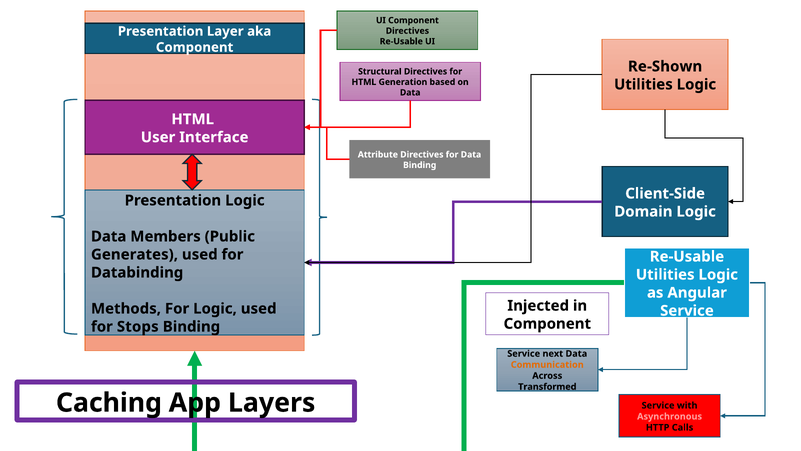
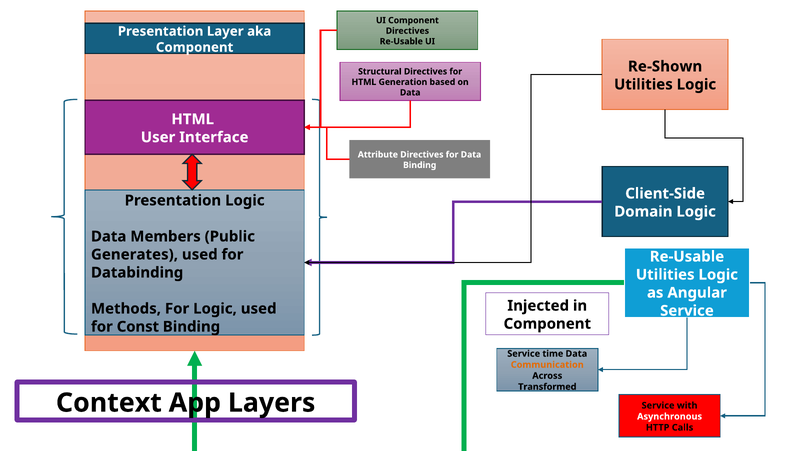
Stops: Stops -> Const
next: next -> time
Caching: Caching -> Context
Asynchronous colour: pink -> white
